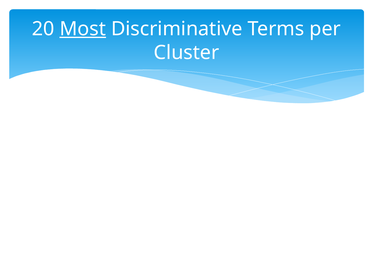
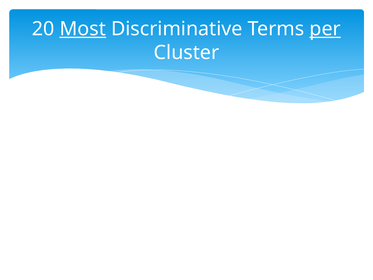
per underline: none -> present
